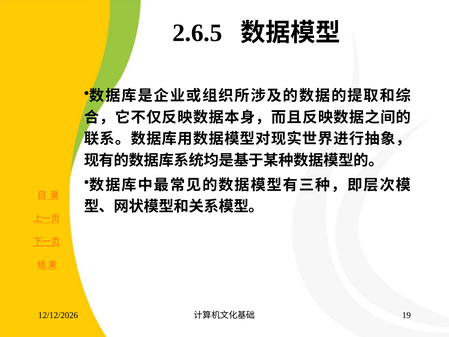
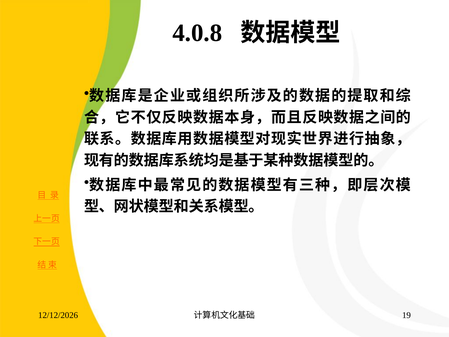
2.6.5: 2.6.5 -> 4.0.8
